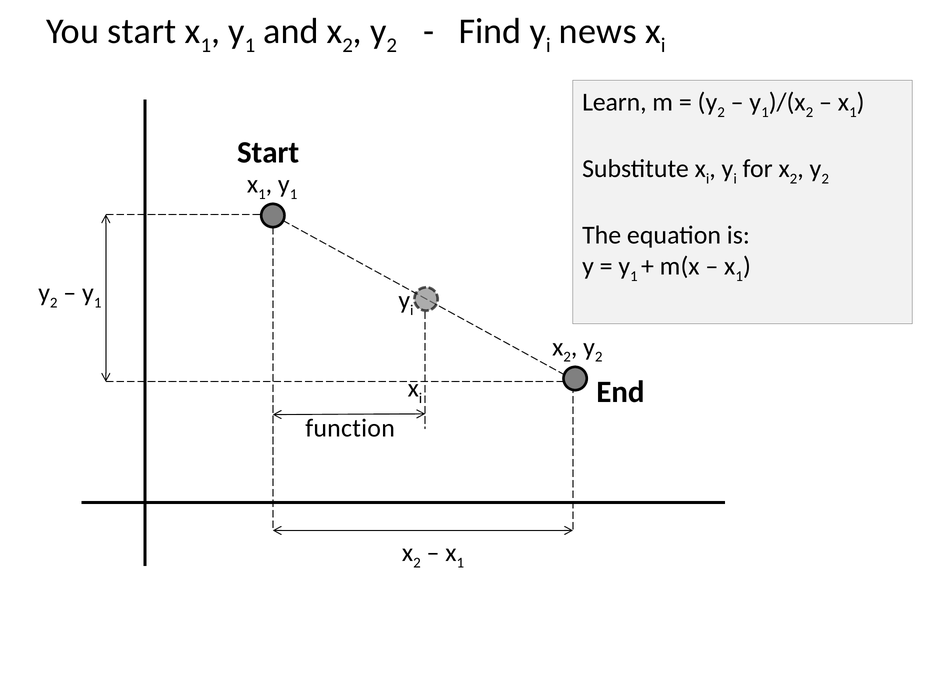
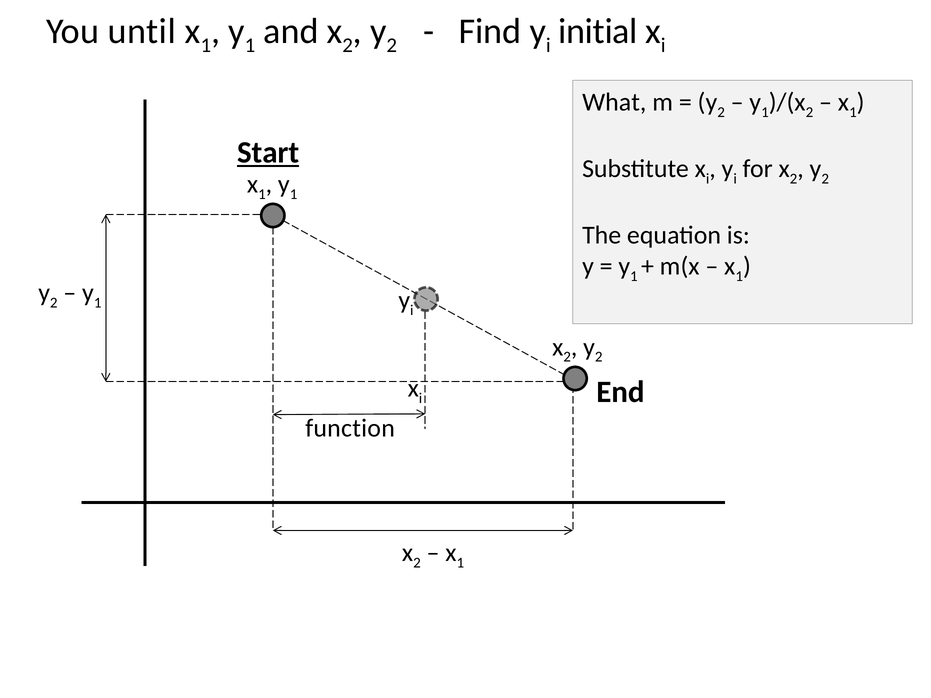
You start: start -> until
news: news -> initial
Learn: Learn -> What
Start at (268, 153) underline: none -> present
